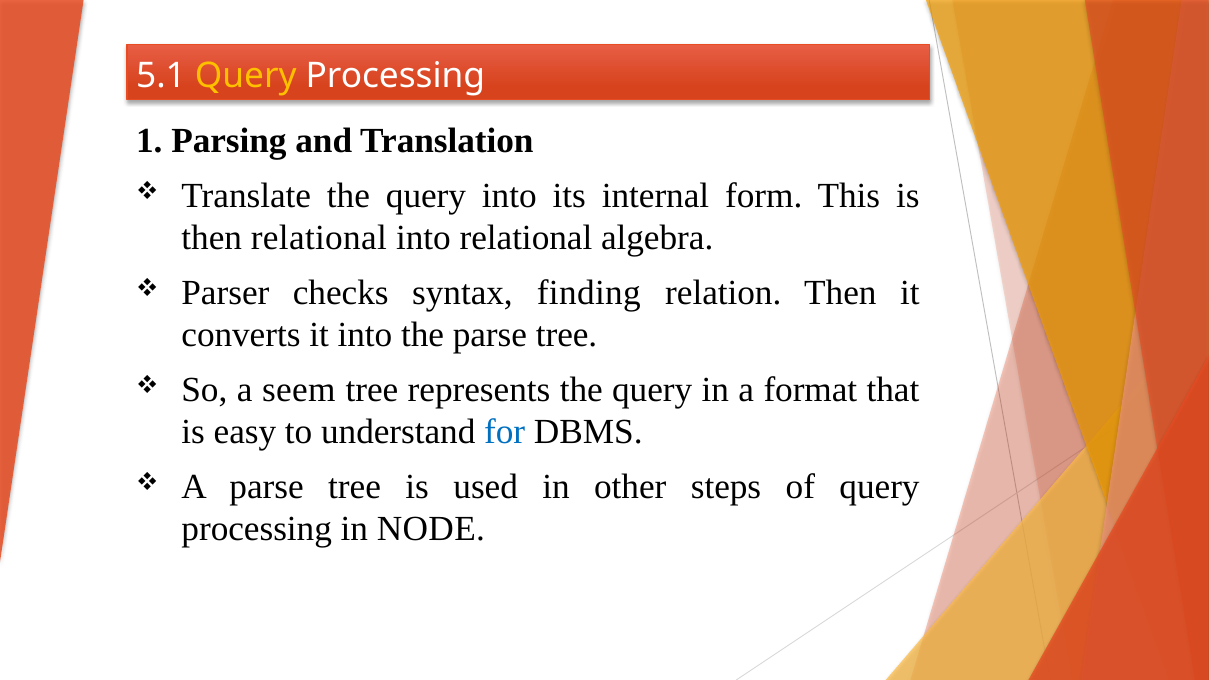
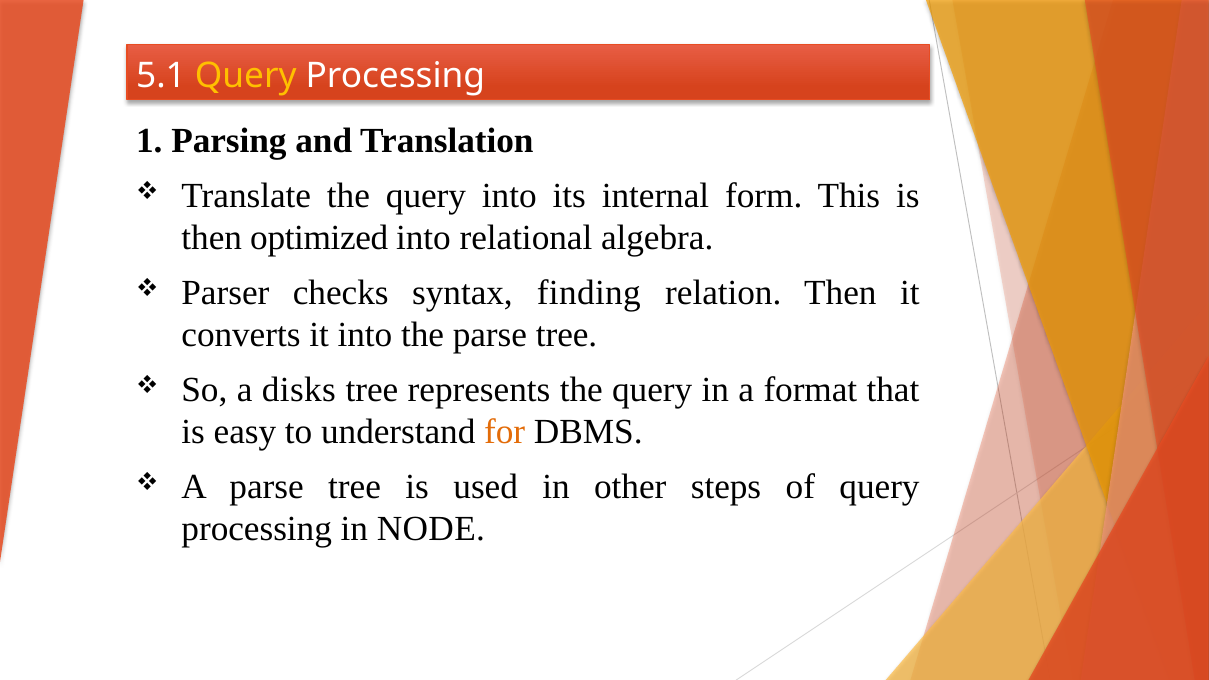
then relational: relational -> optimized
seem: seem -> disks
for colour: blue -> orange
